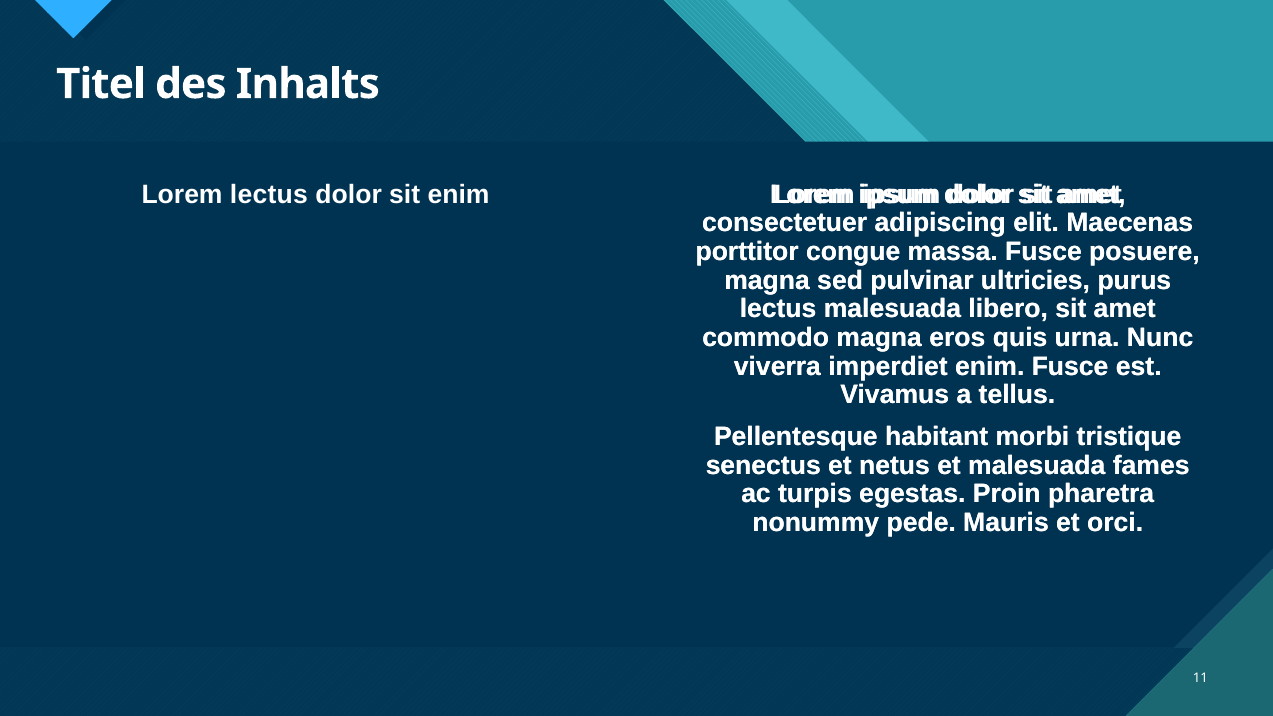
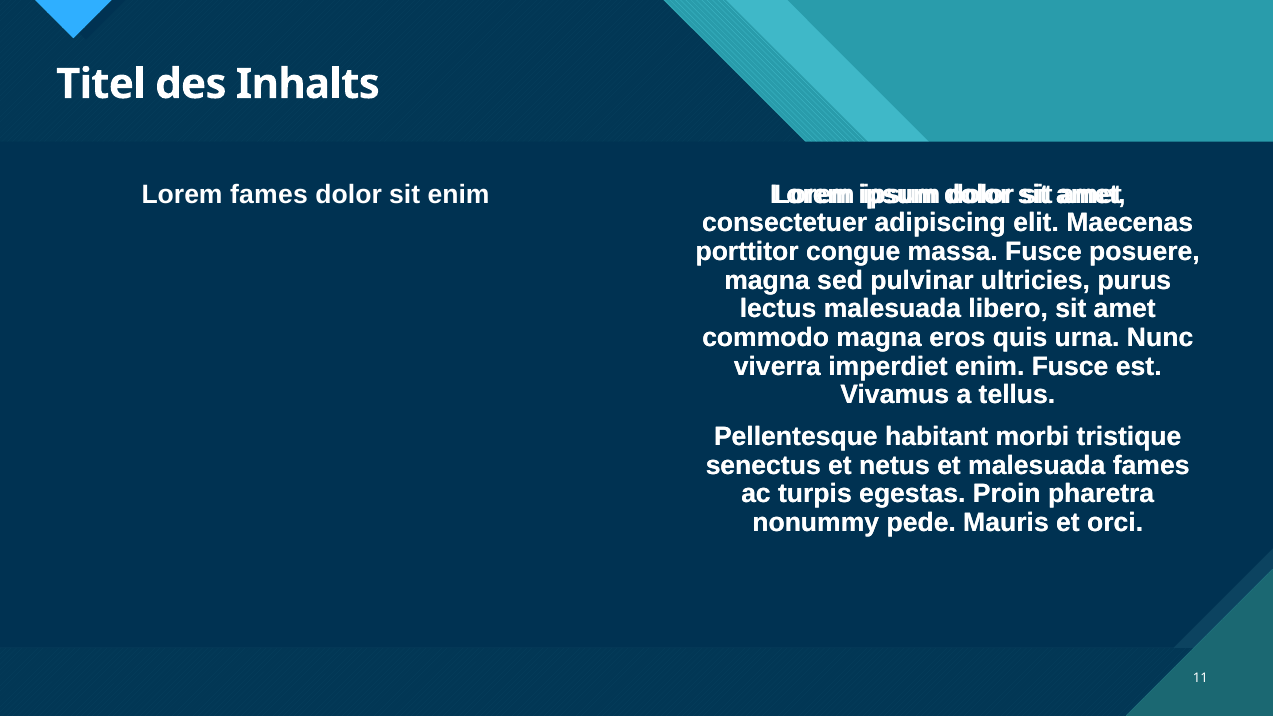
Lorem lectus: lectus -> fames
